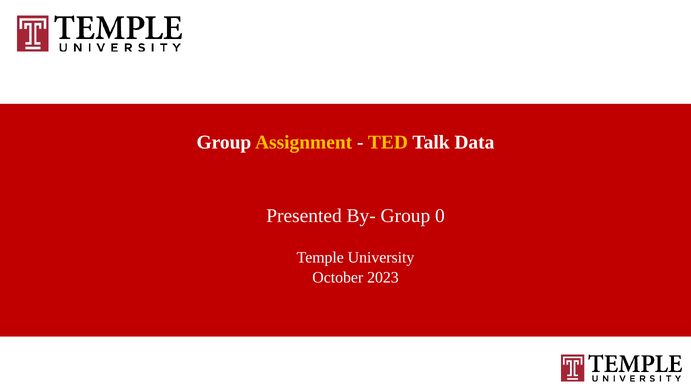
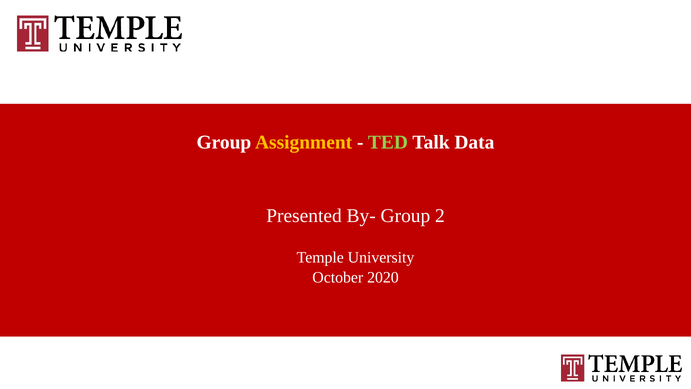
TED colour: yellow -> light green
0: 0 -> 2
2023: 2023 -> 2020
